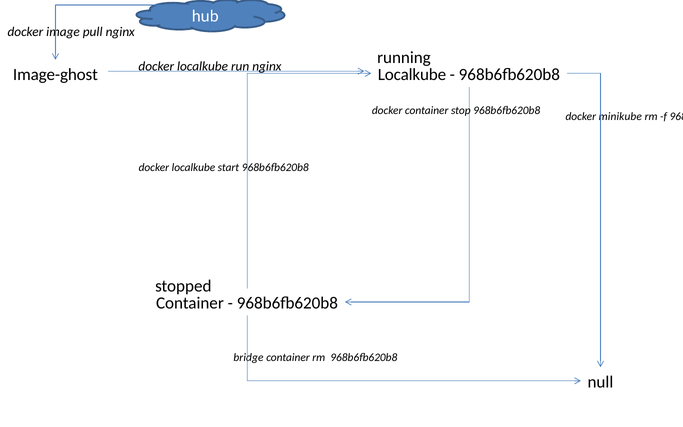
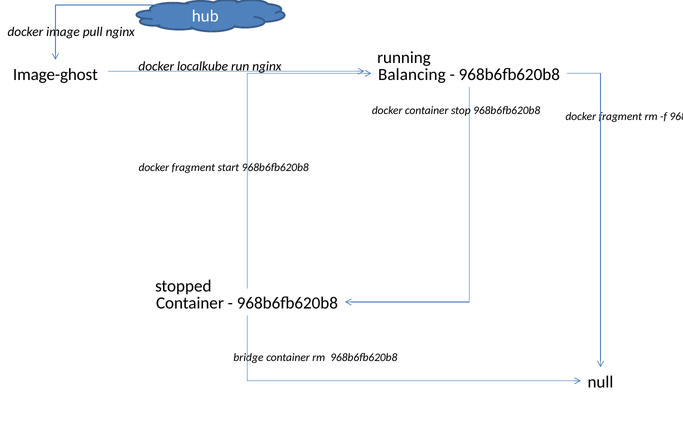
Localkube at (412, 75): Localkube -> Balancing
minikube at (620, 116): minikube -> fragment
localkube at (193, 167): localkube -> fragment
